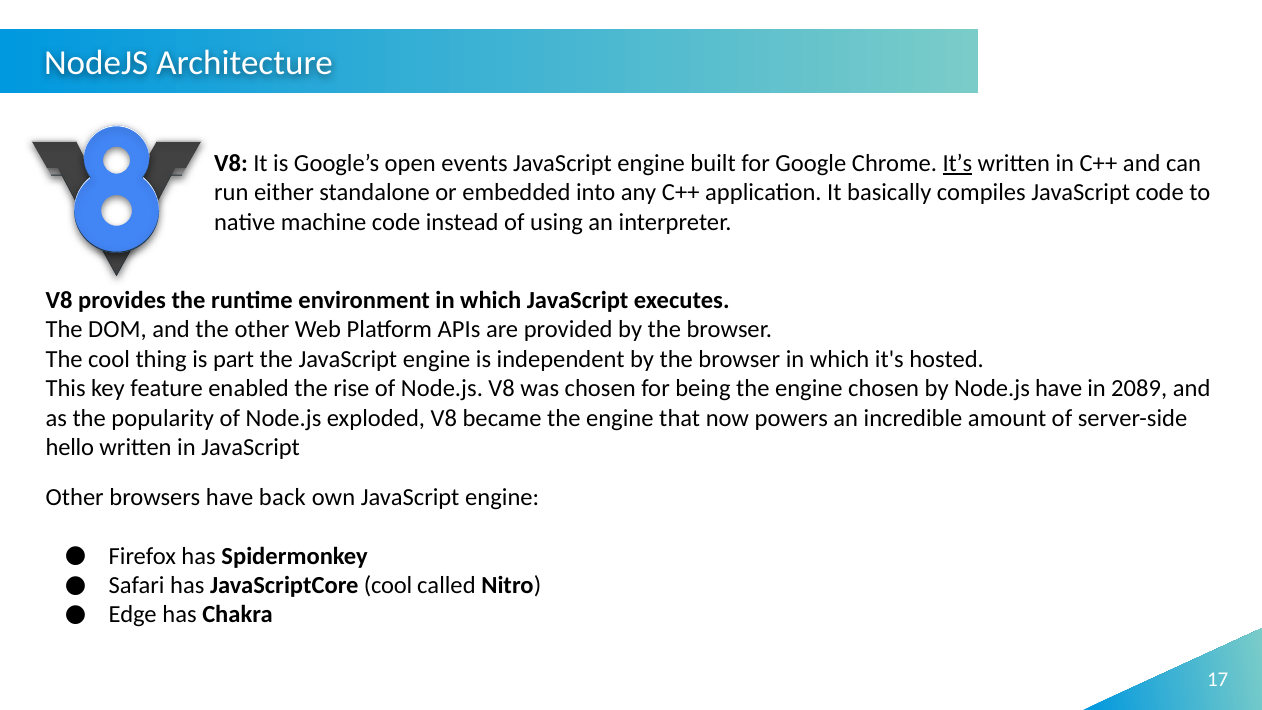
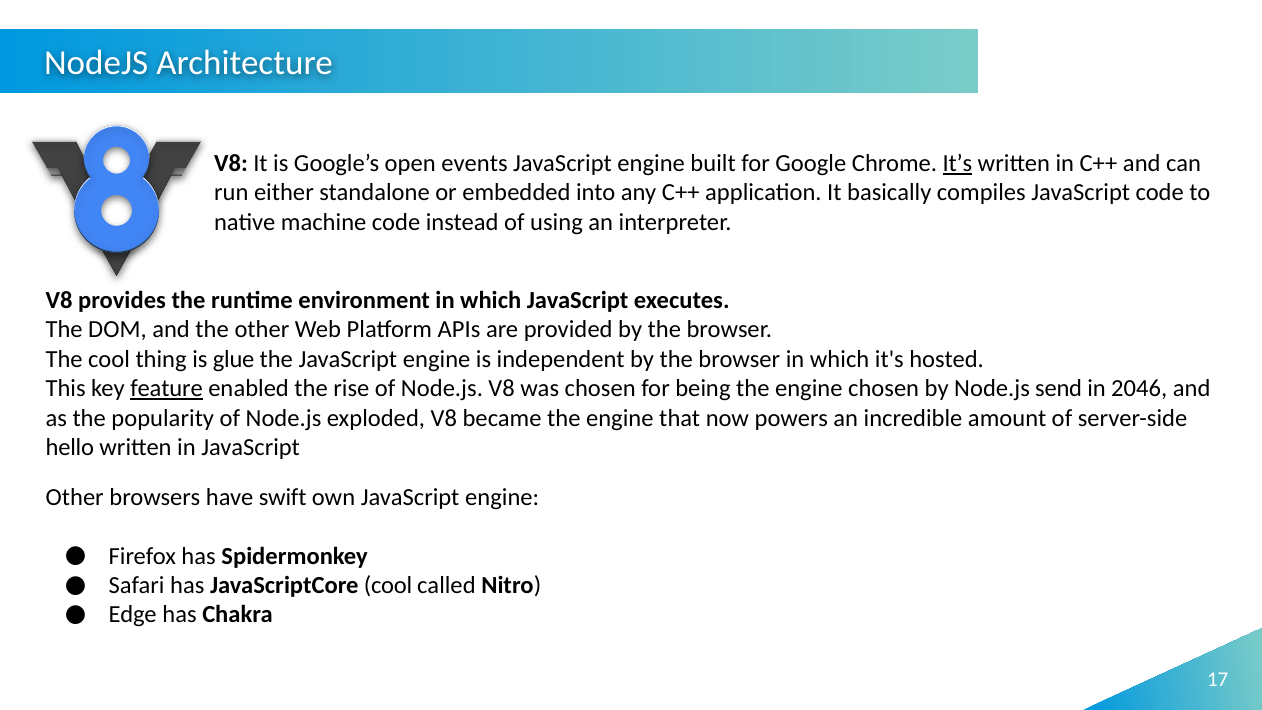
part: part -> glue
feature underline: none -> present
Node.js have: have -> send
2089: 2089 -> 2046
back: back -> swift
